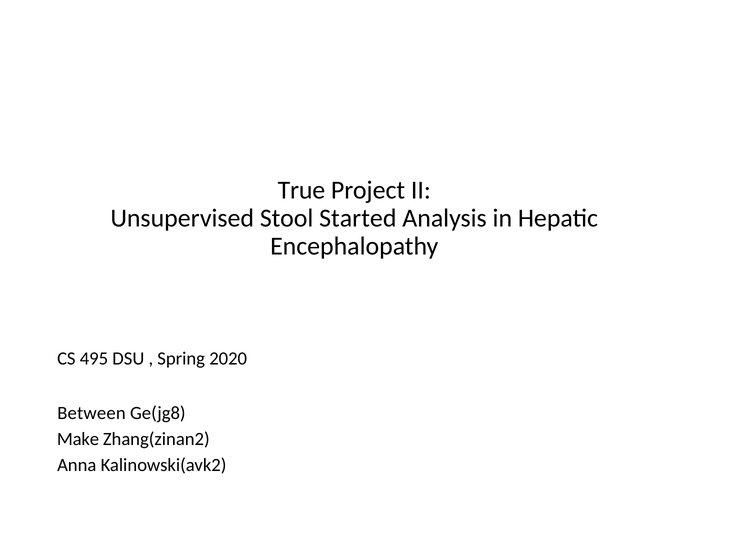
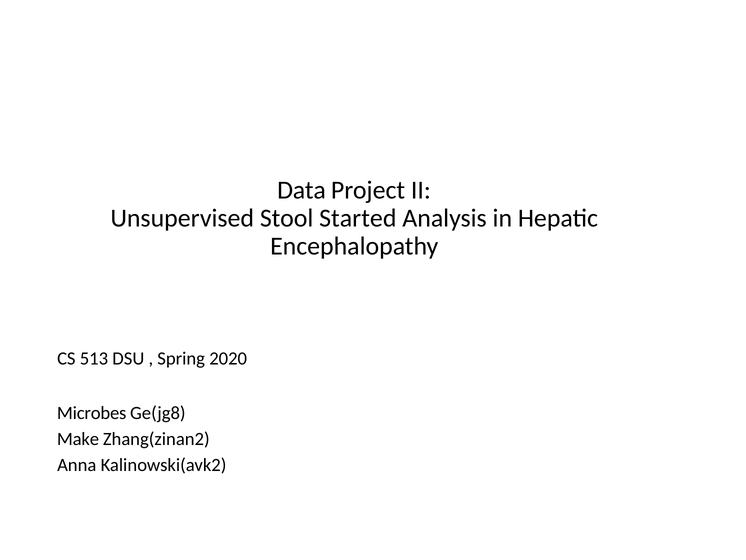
True: True -> Data
495: 495 -> 513
Between: Between -> Microbes
